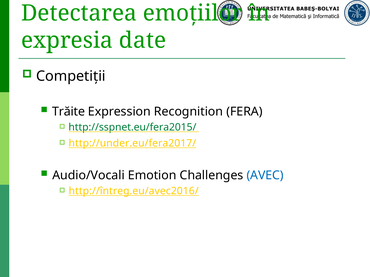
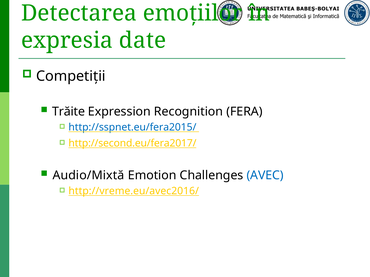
http://sspnet.eu/fera2015/ colour: green -> blue
http://under.eu/fera2017/: http://under.eu/fera2017/ -> http://second.eu/fera2017/
Audio/Vocali: Audio/Vocali -> Audio/Mixtă
http://întreg.eu/avec2016/: http://întreg.eu/avec2016/ -> http://vreme.eu/avec2016/
